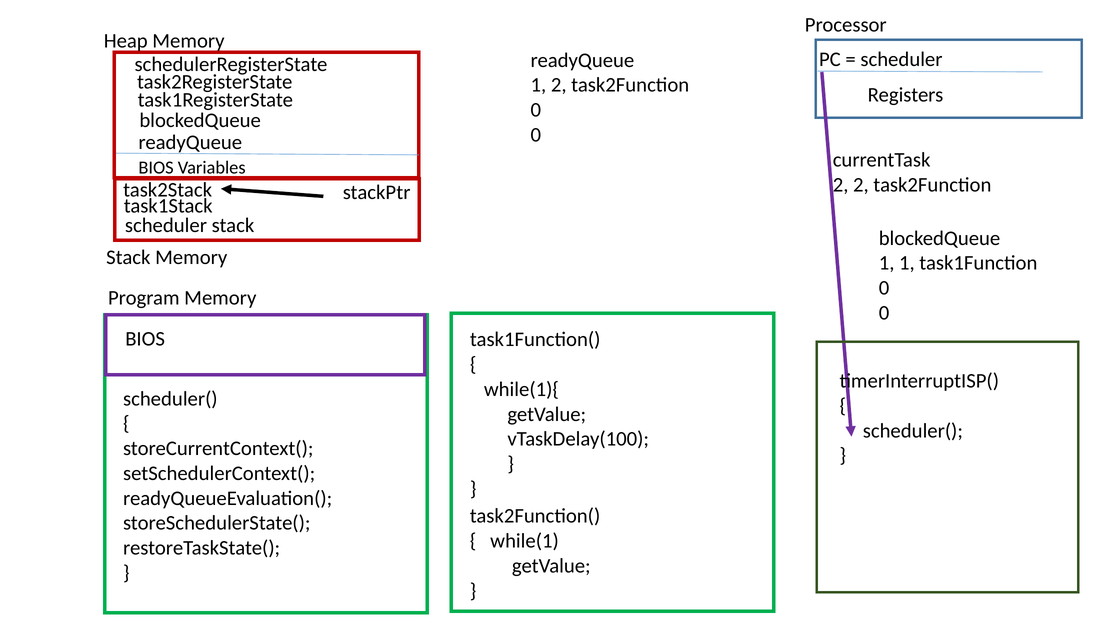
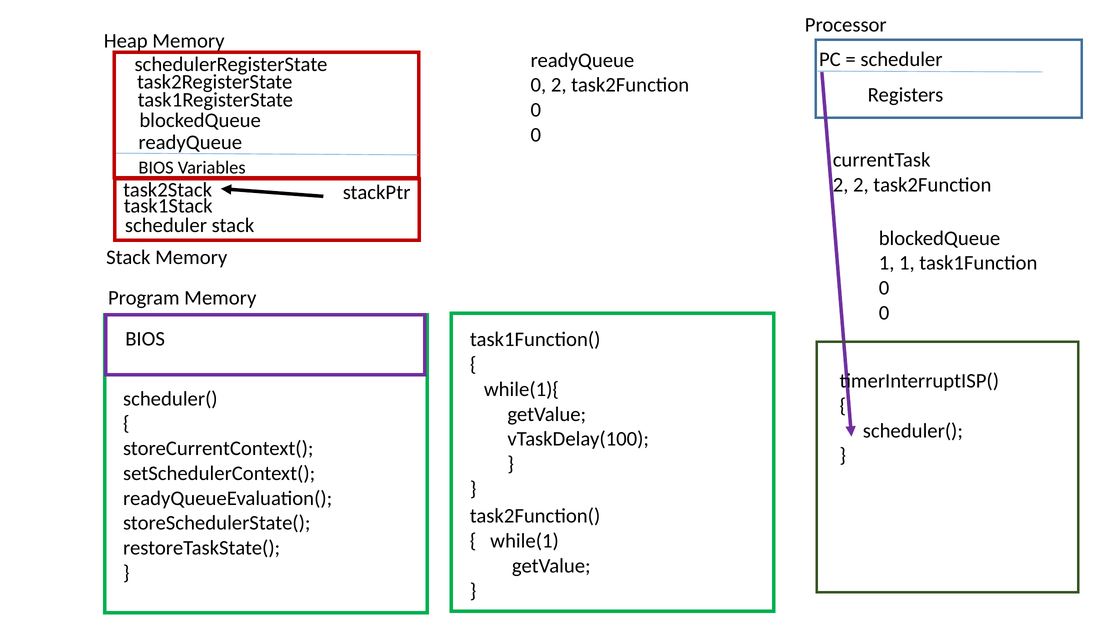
1 at (538, 85): 1 -> 0
